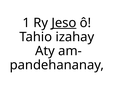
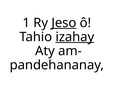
izahay underline: none -> present
